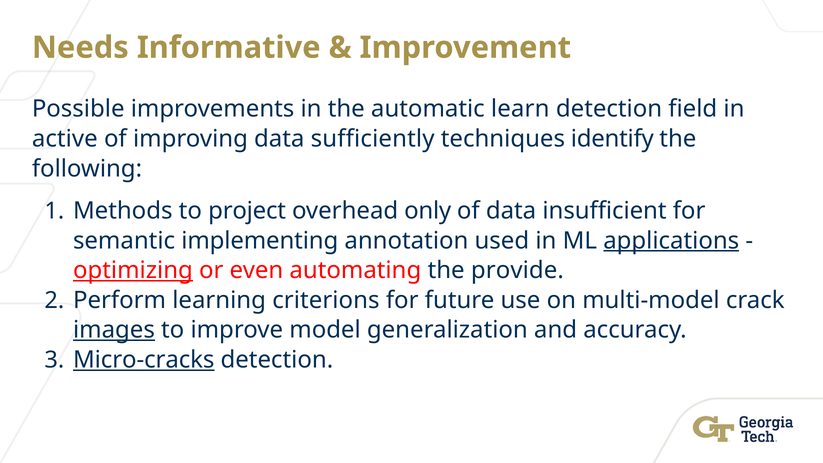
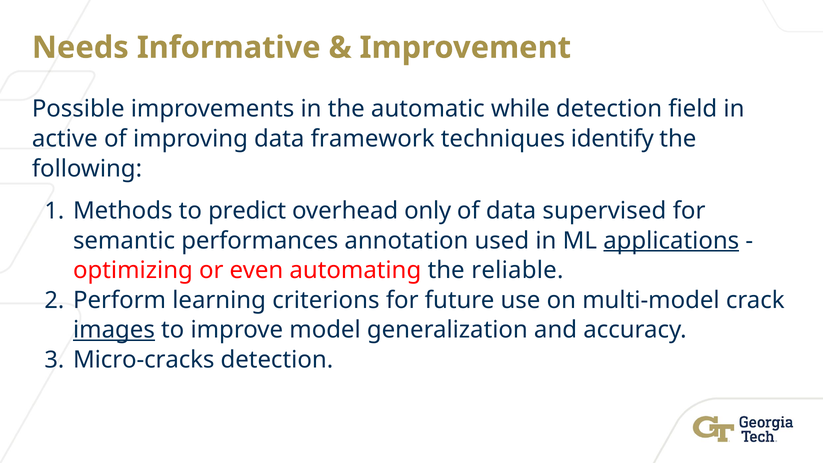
learn: learn -> while
sufficiently: sufficiently -> framework
project: project -> predict
insufficient: insufficient -> supervised
implementing: implementing -> performances
optimizing underline: present -> none
provide: provide -> reliable
Micro-cracks underline: present -> none
